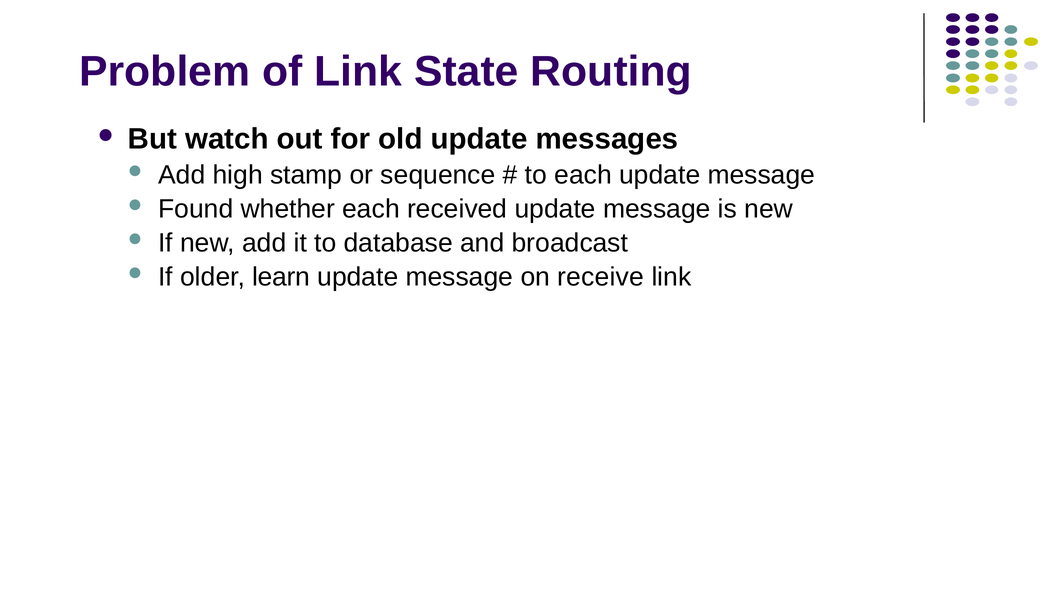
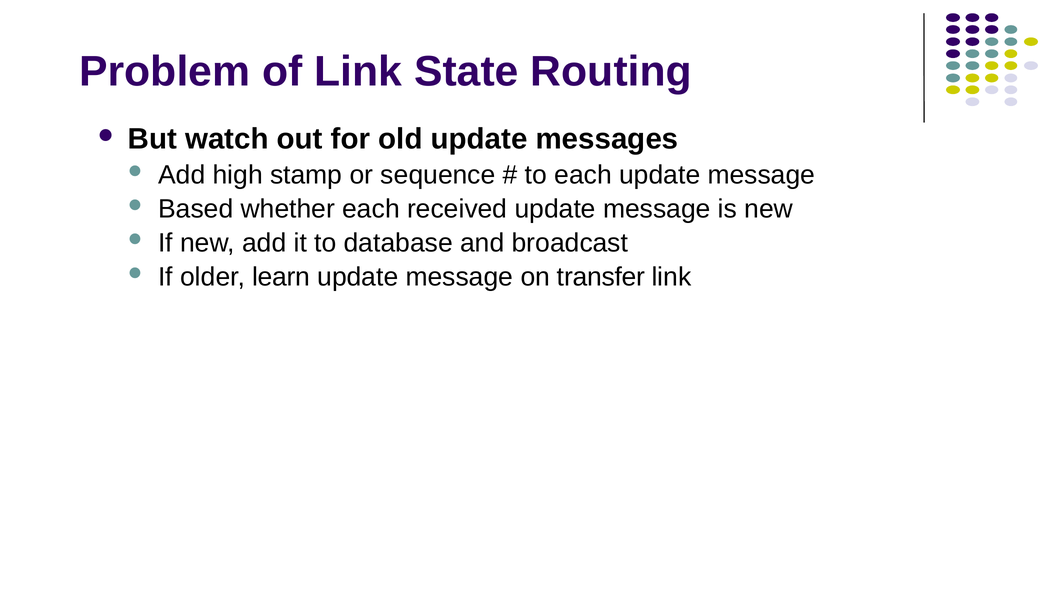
Found: Found -> Based
receive: receive -> transfer
